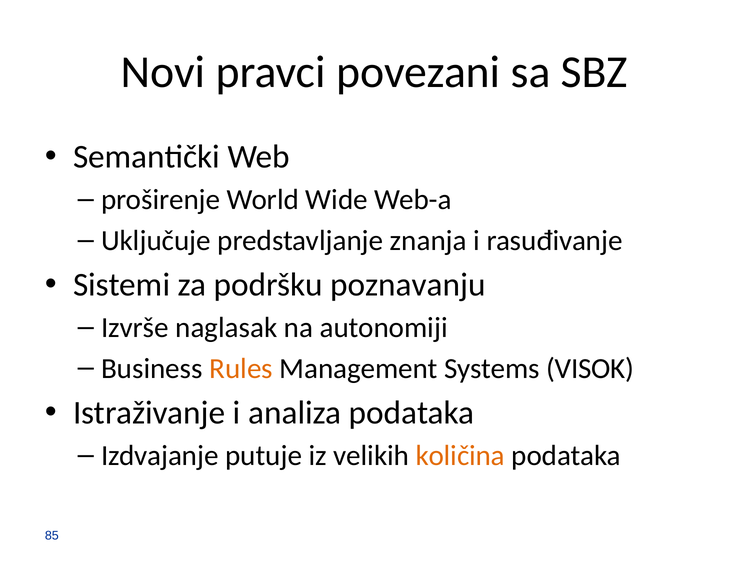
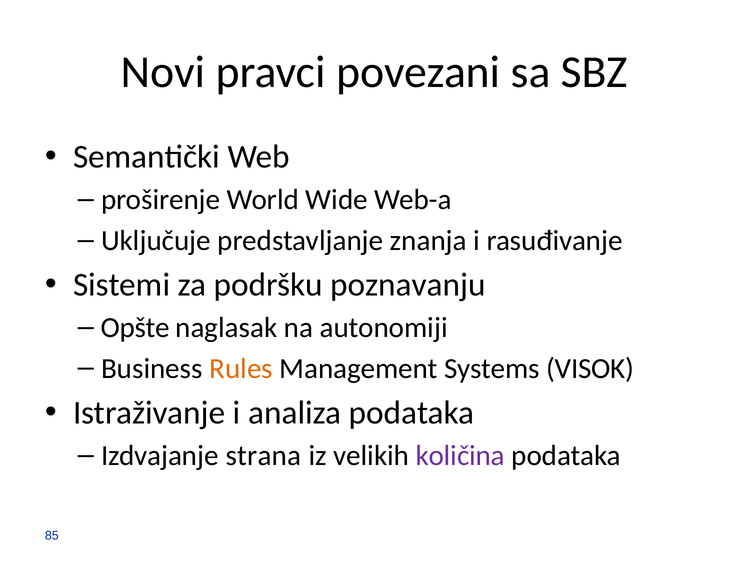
Izvrše: Izvrše -> Opšte
putuje: putuje -> strana
količina colour: orange -> purple
